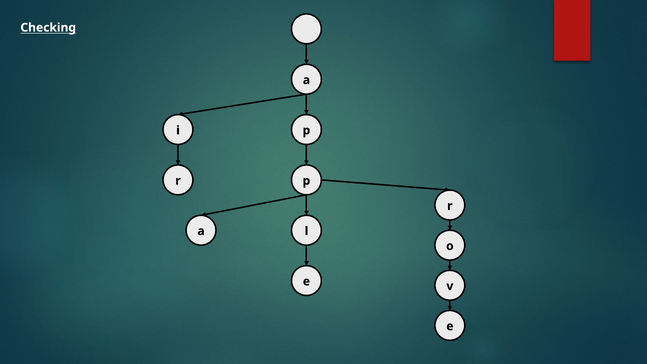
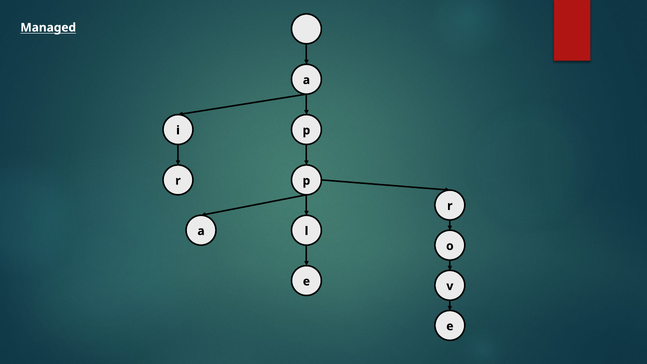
Checking: Checking -> Managed
